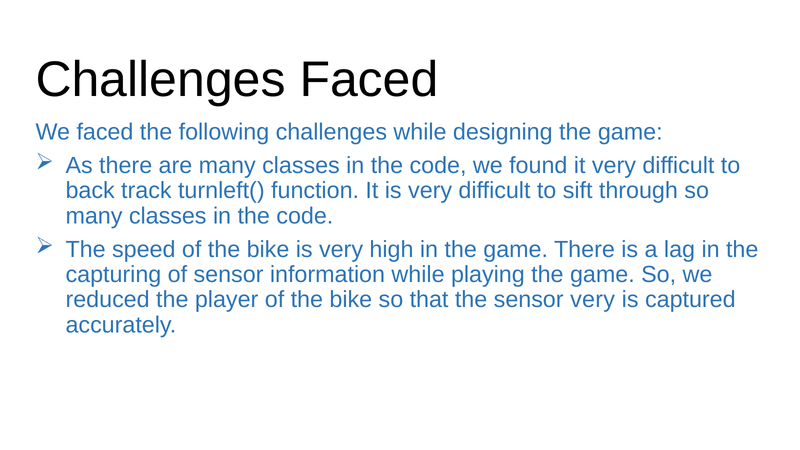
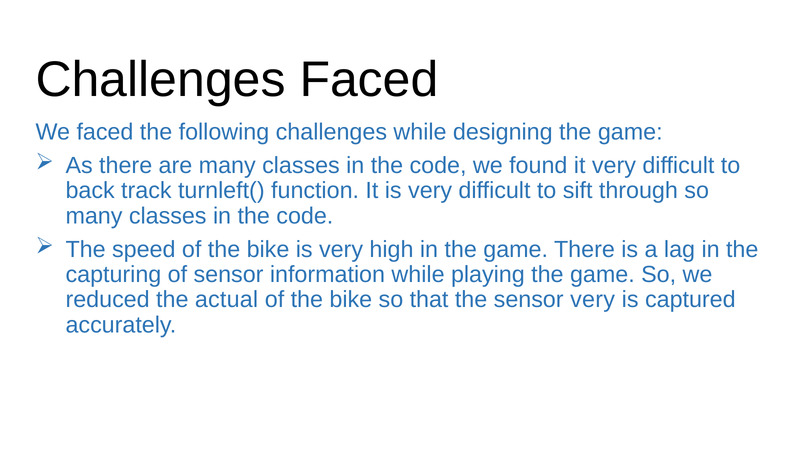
player: player -> actual
